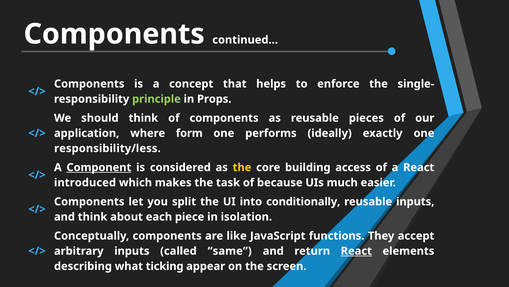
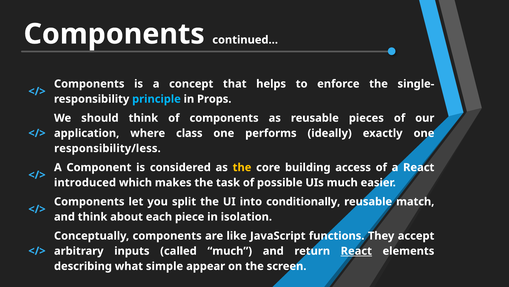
principle colour: light green -> light blue
form: form -> class
Component underline: present -> none
because: because -> possible
reusable inputs: inputs -> match
called same: same -> much
ticking: ticking -> simple
